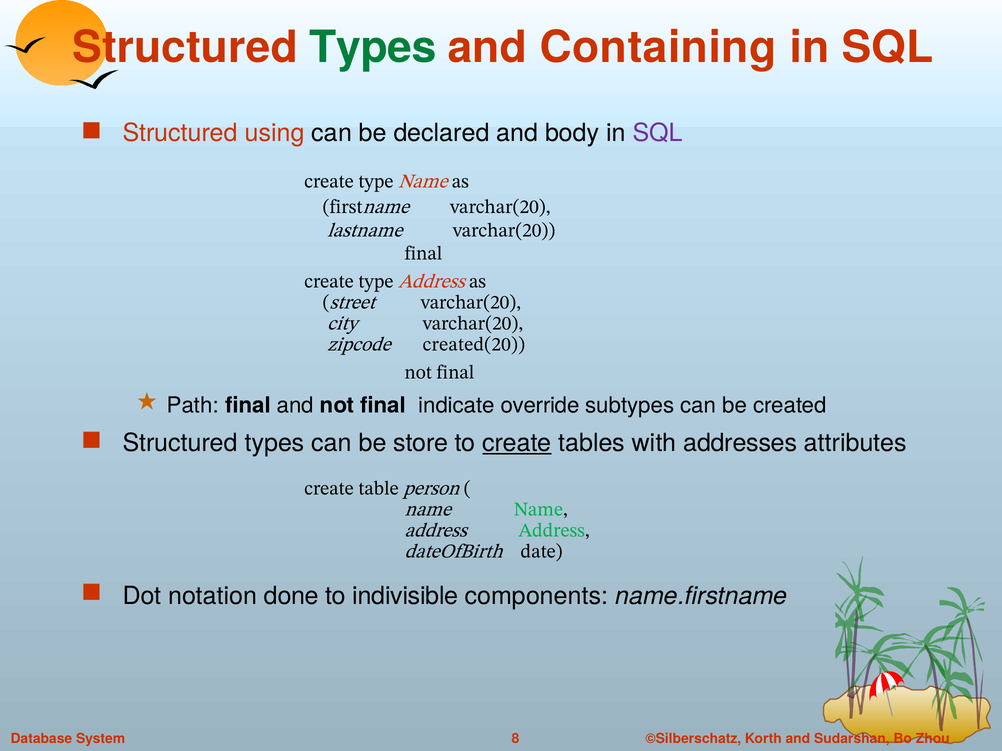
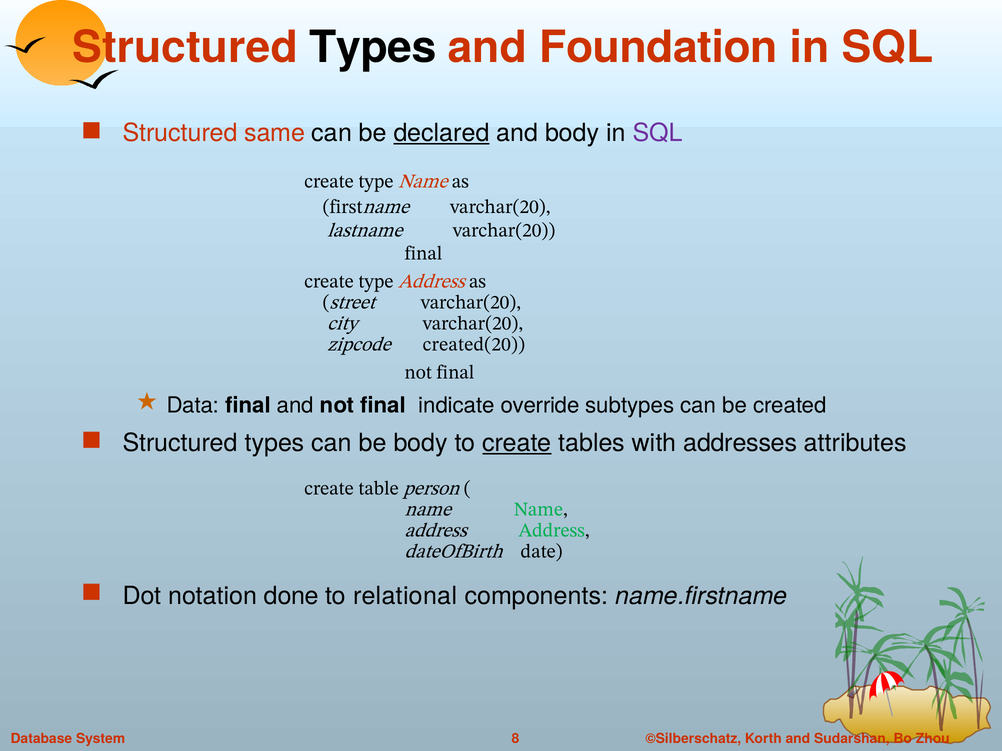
Types at (373, 48) colour: green -> black
Containing: Containing -> Foundation
using: using -> same
declared underline: none -> present
Path: Path -> Data
be store: store -> body
indivisible: indivisible -> relational
